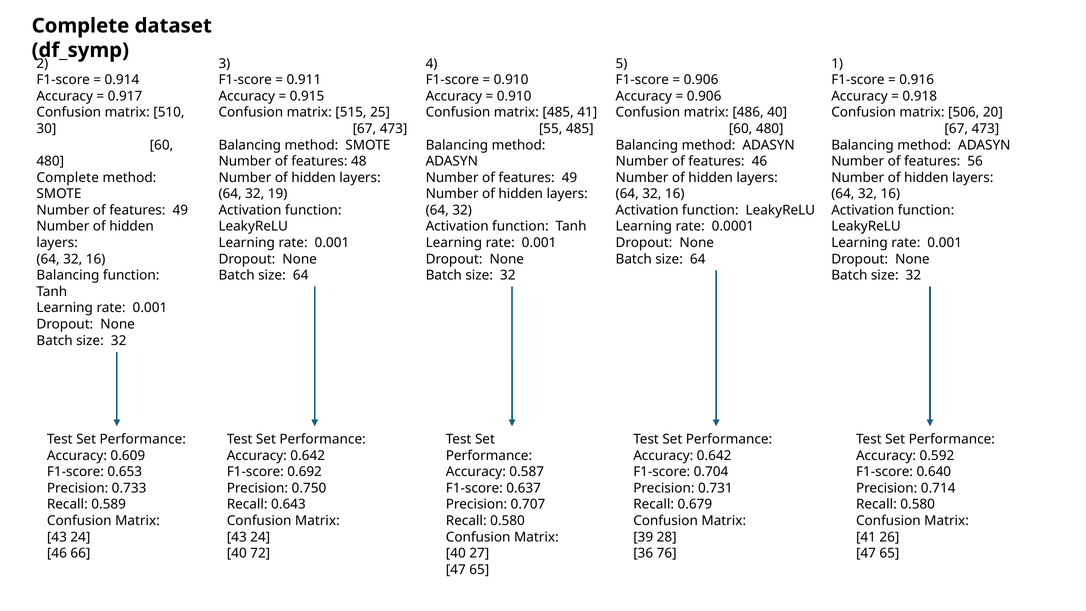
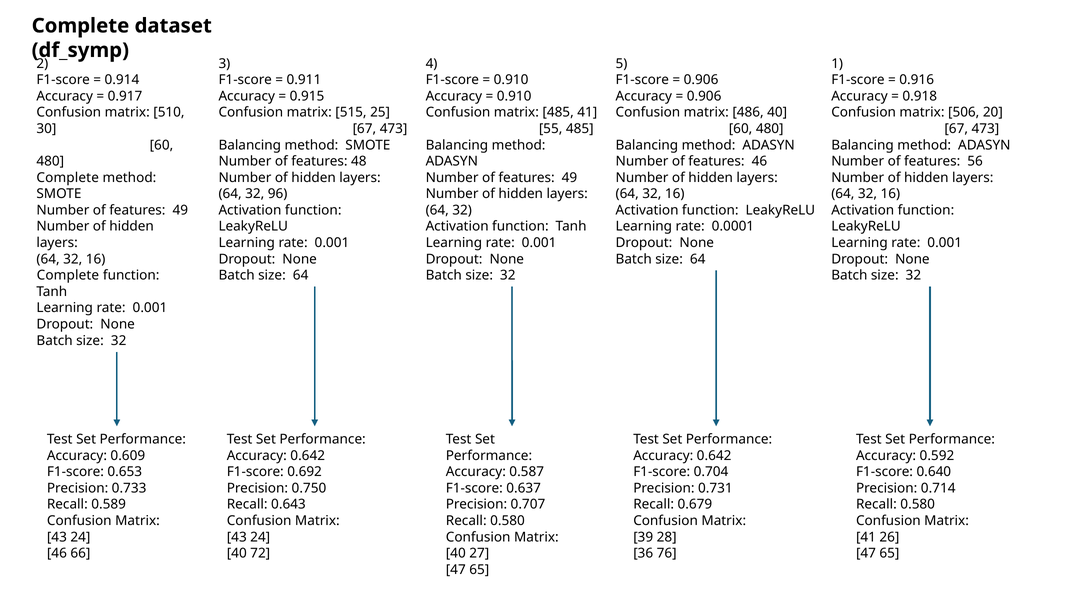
19: 19 -> 96
Balancing at (68, 275): Balancing -> Complete
